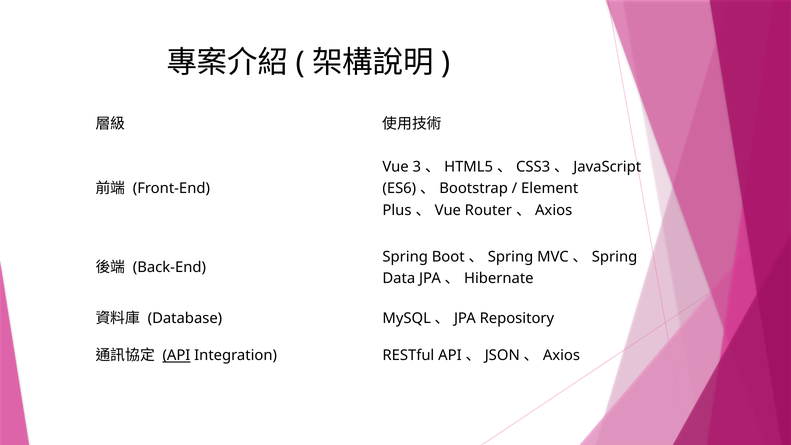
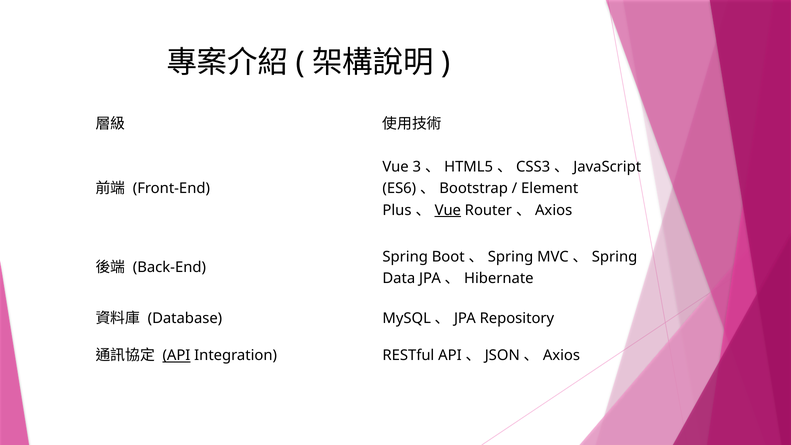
Vue at (448, 210) underline: none -> present
